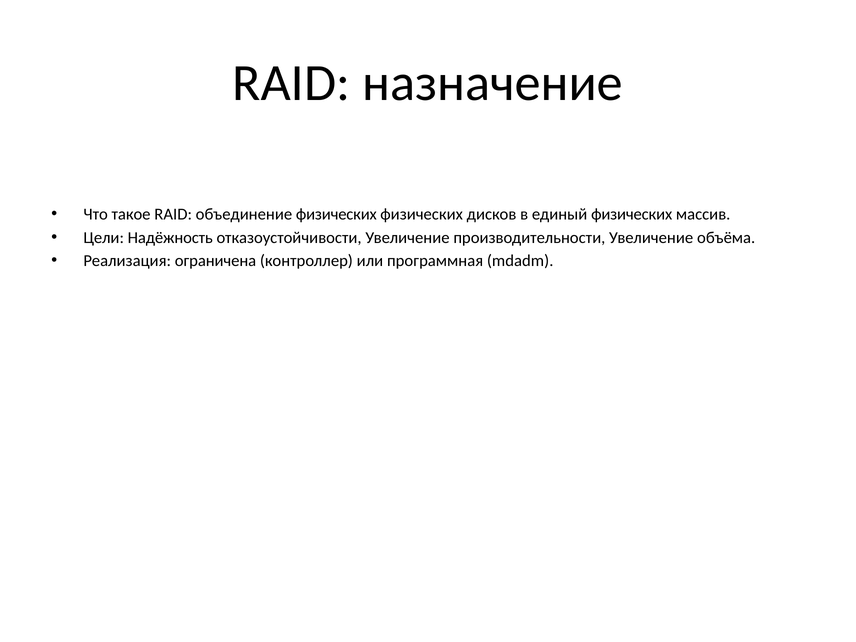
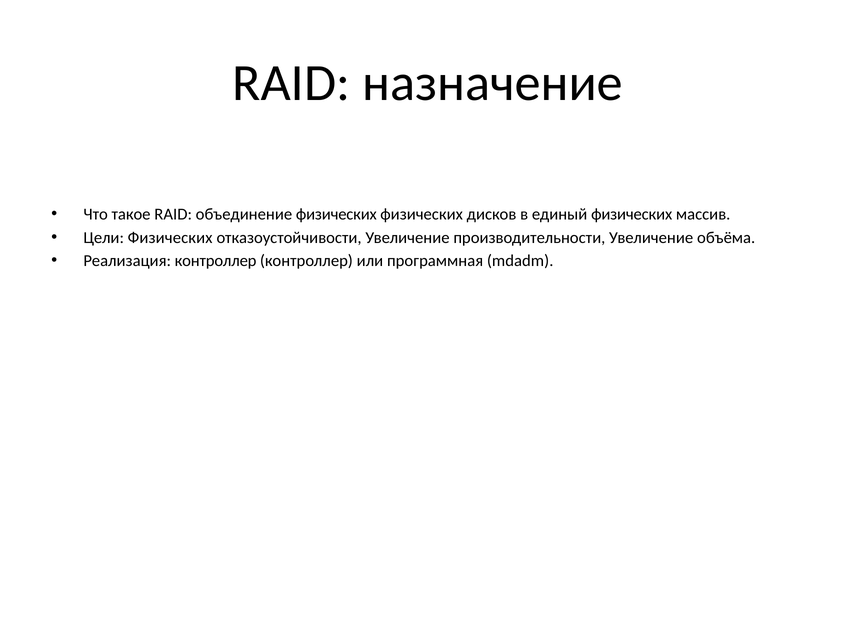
Цели Надёжность: Надёжность -> Физических
Реализация ограничена: ограничена -> контроллер
